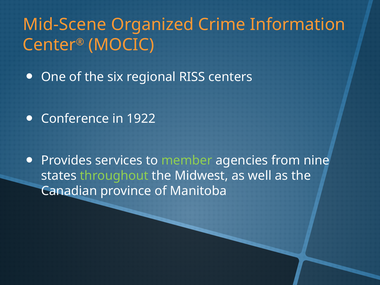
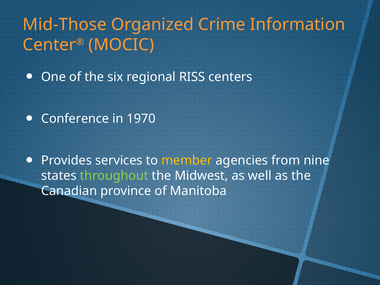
Mid-Scene: Mid-Scene -> Mid-Those
1922: 1922 -> 1970
member colour: light green -> yellow
